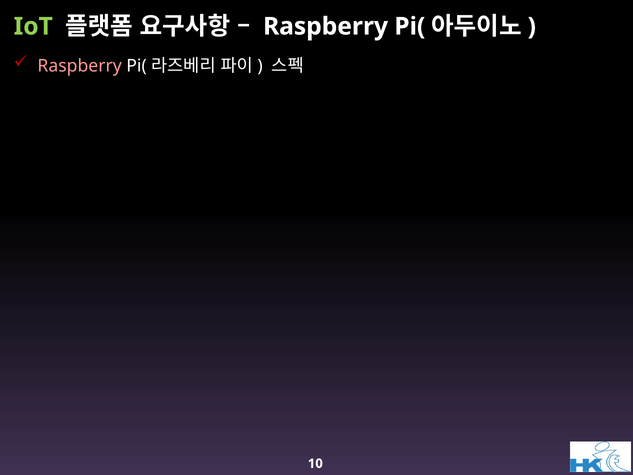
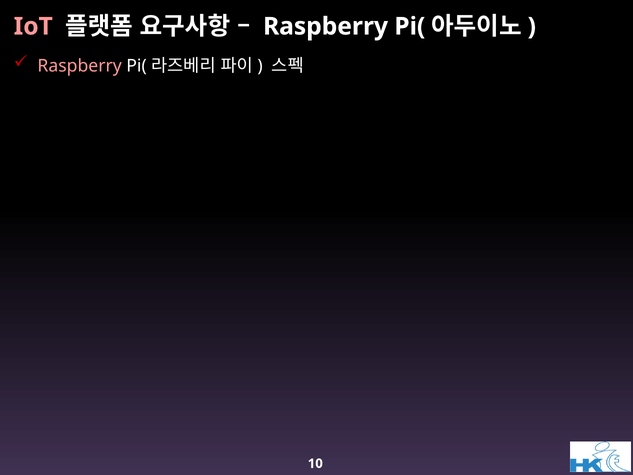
IoT colour: light green -> pink
